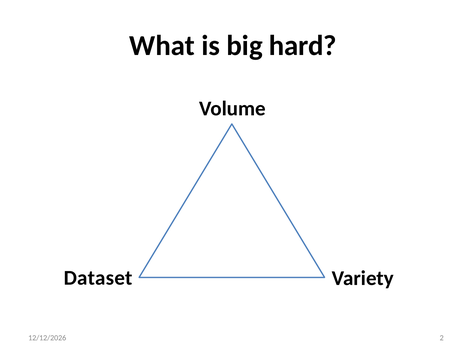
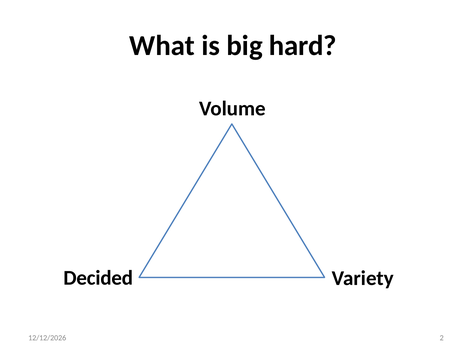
Dataset: Dataset -> Decided
